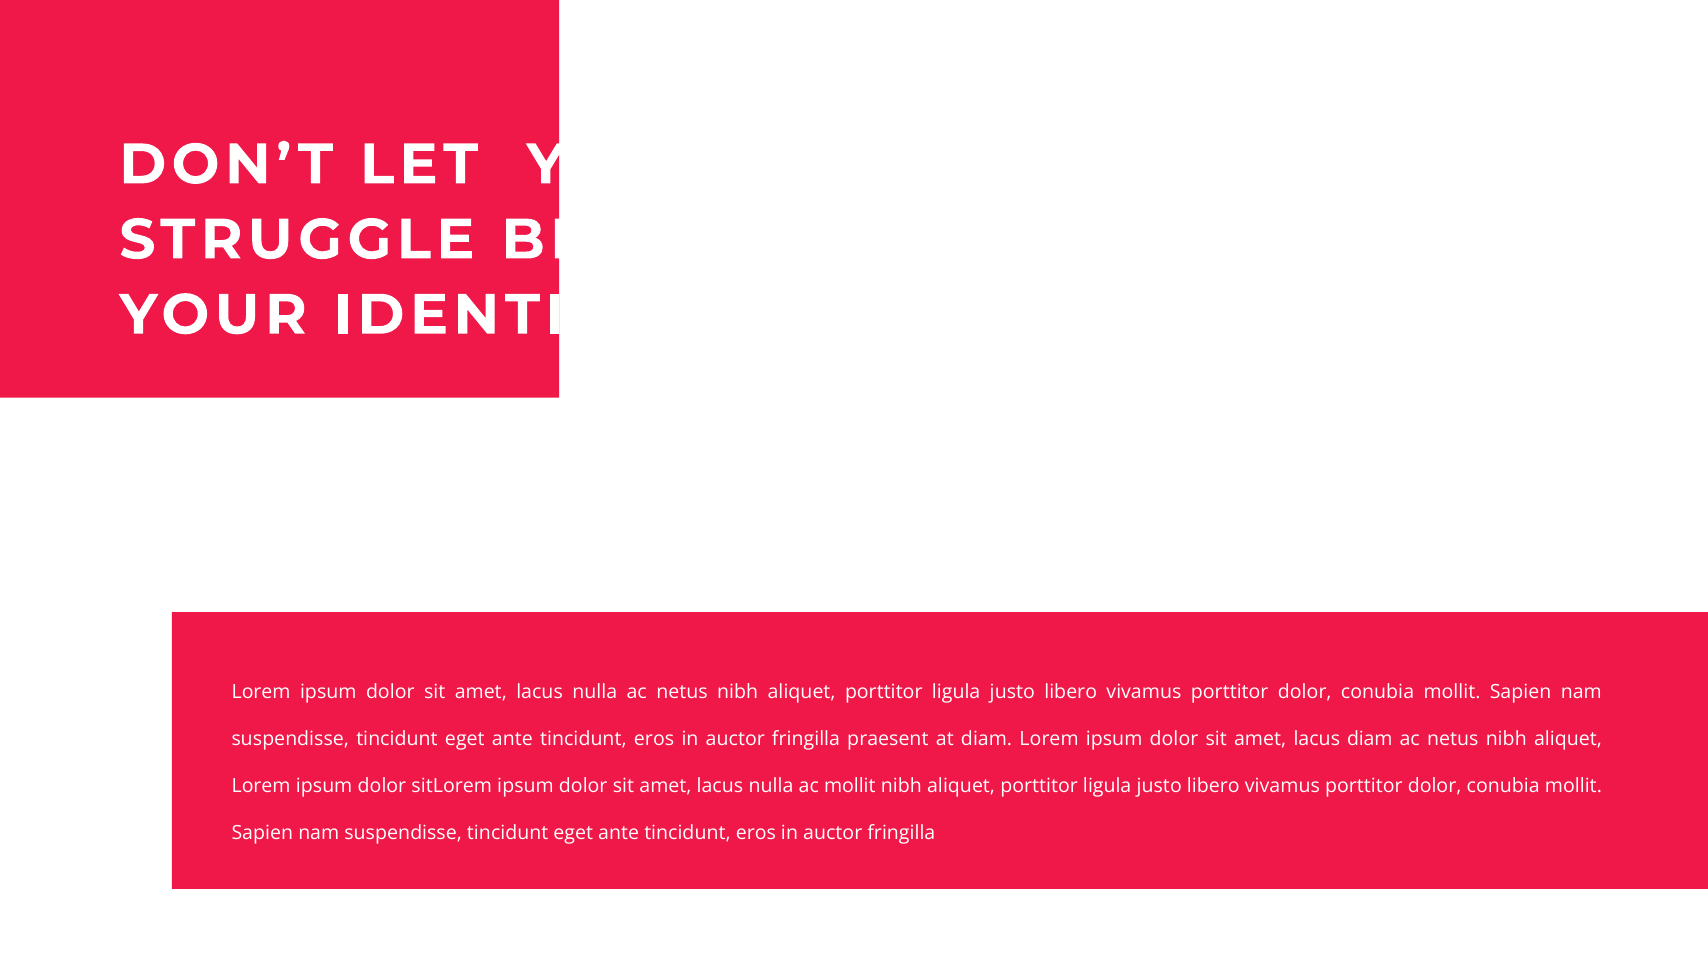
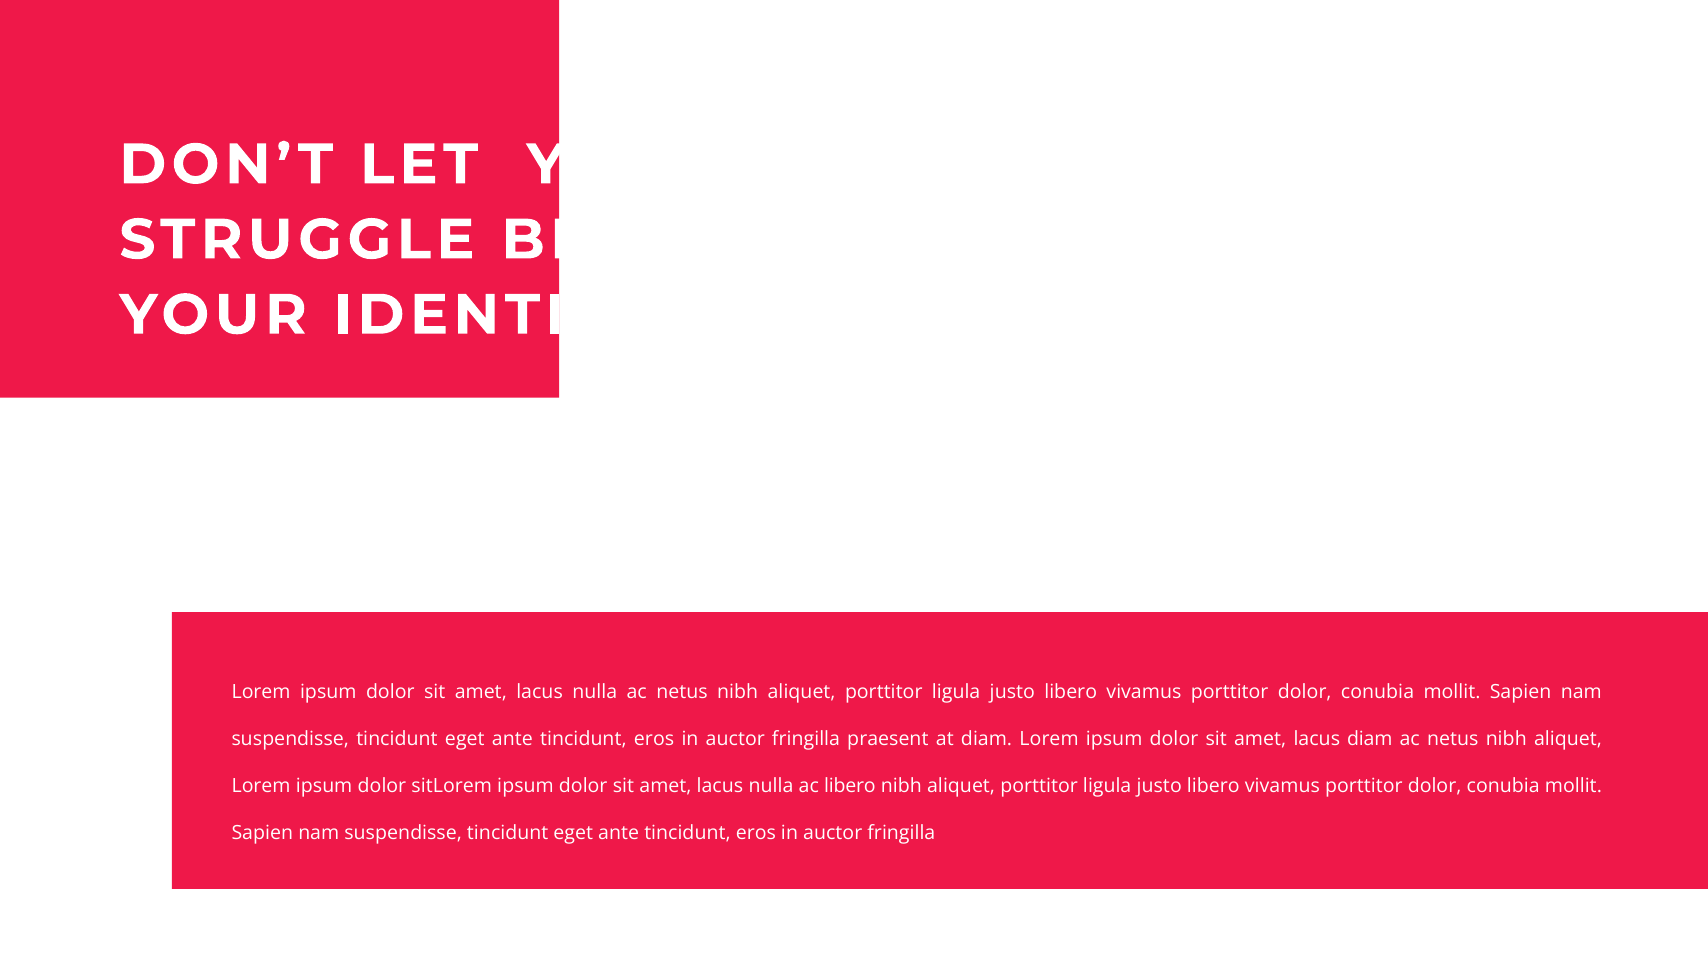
ac mollit: mollit -> libero
